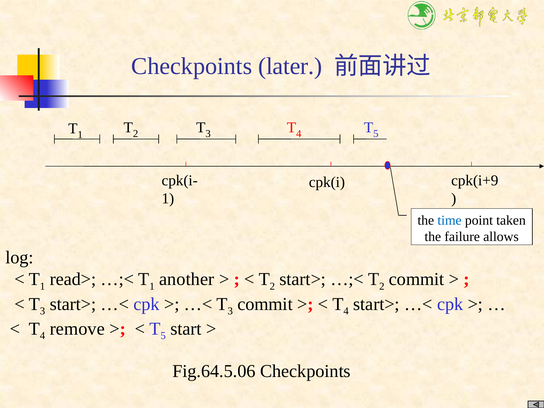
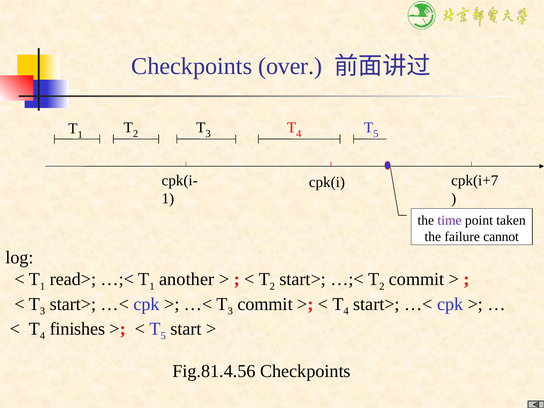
later: later -> over
cpk(i+9: cpk(i+9 -> cpk(i+7
time colour: blue -> purple
allows: allows -> cannot
remove: remove -> finishes
Fig.64.5.06: Fig.64.5.06 -> Fig.81.4.56
